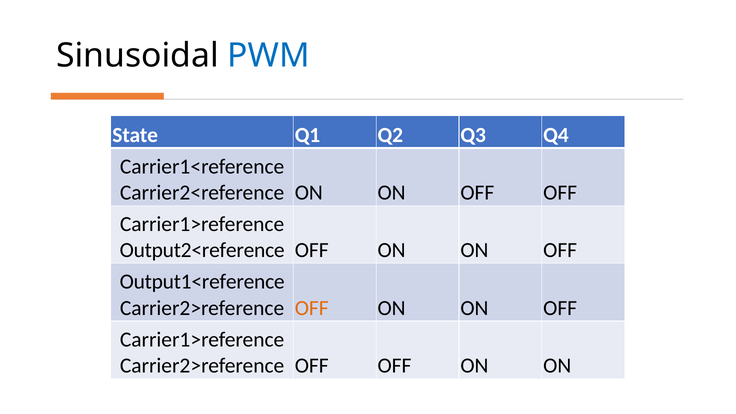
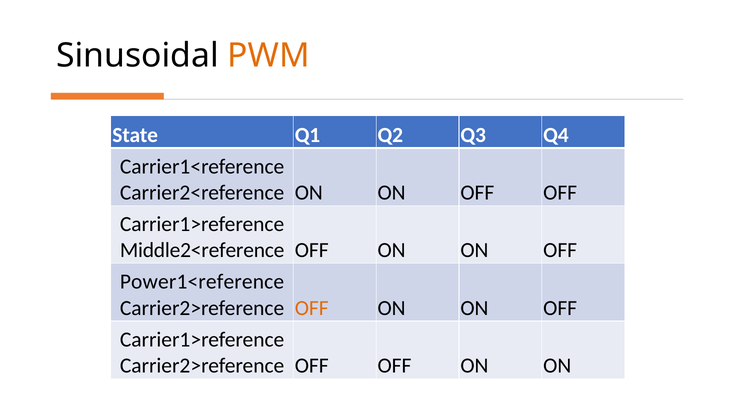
PWM colour: blue -> orange
Output2<reference: Output2<reference -> Middle2<reference
Output1<reference: Output1<reference -> Power1<reference
